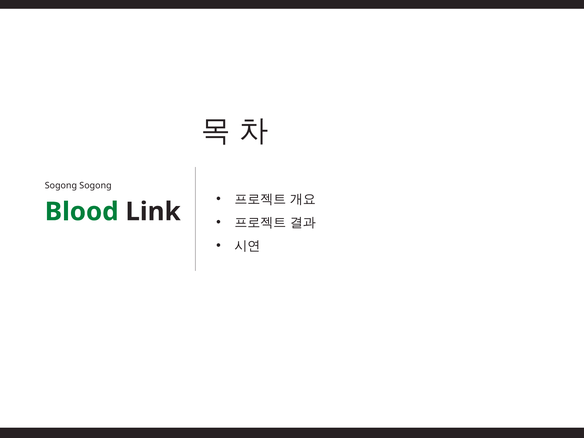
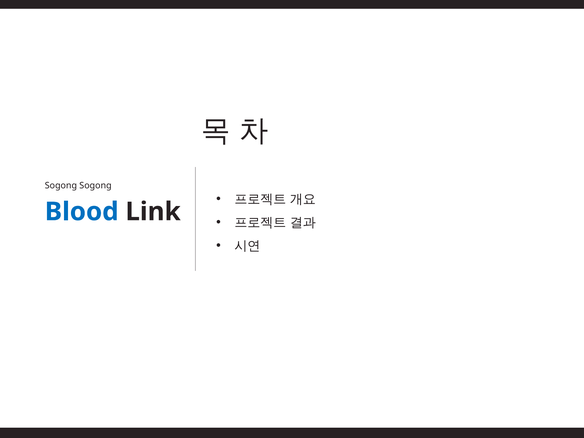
Blood colour: green -> blue
